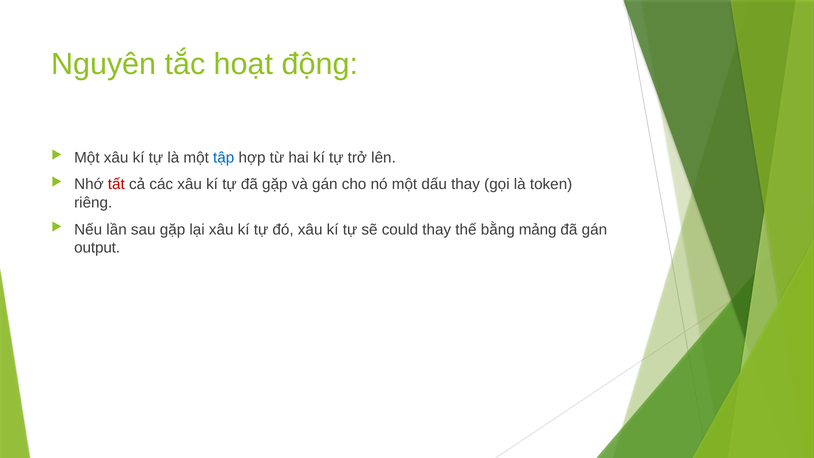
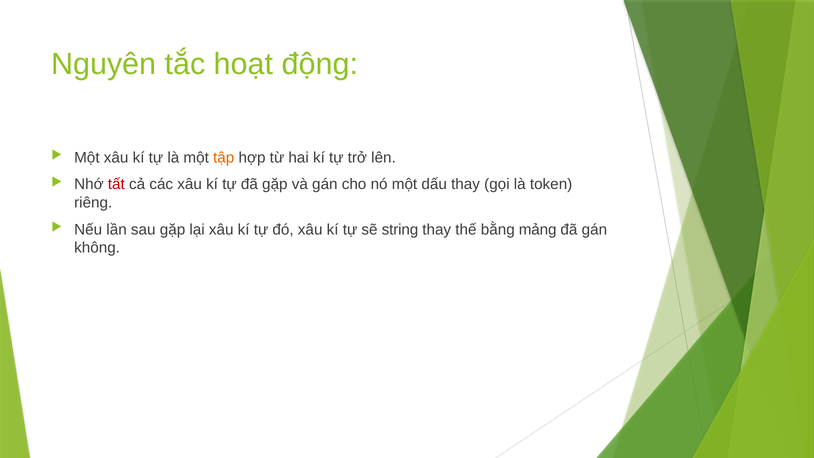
tập colour: blue -> orange
could: could -> string
output: output -> không
